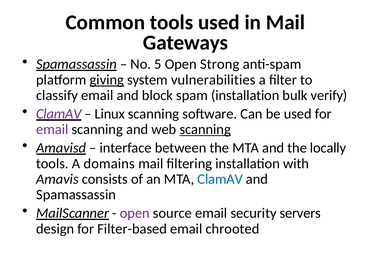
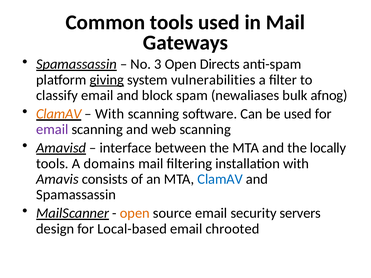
5: 5 -> 3
Strong: Strong -> Directs
spam installation: installation -> newaliases
verify: verify -> afnog
ClamAV at (59, 114) colour: purple -> orange
Linux at (110, 114): Linux -> With
scanning at (205, 130) underline: present -> none
open at (135, 213) colour: purple -> orange
Filter-based: Filter-based -> Local-based
